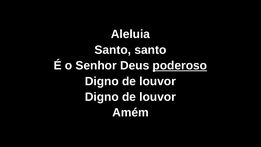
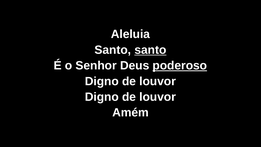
santo at (150, 50) underline: none -> present
